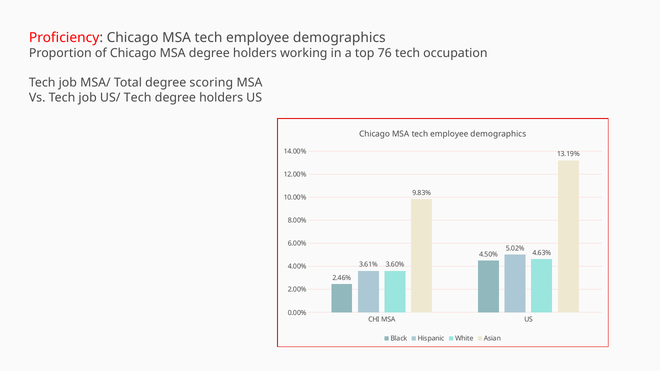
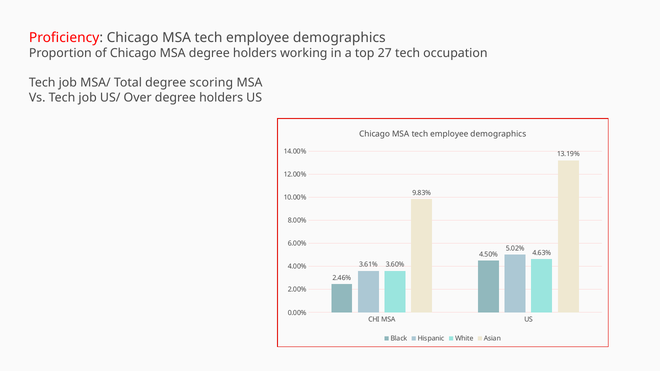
76: 76 -> 27
US/ Tech: Tech -> Over
